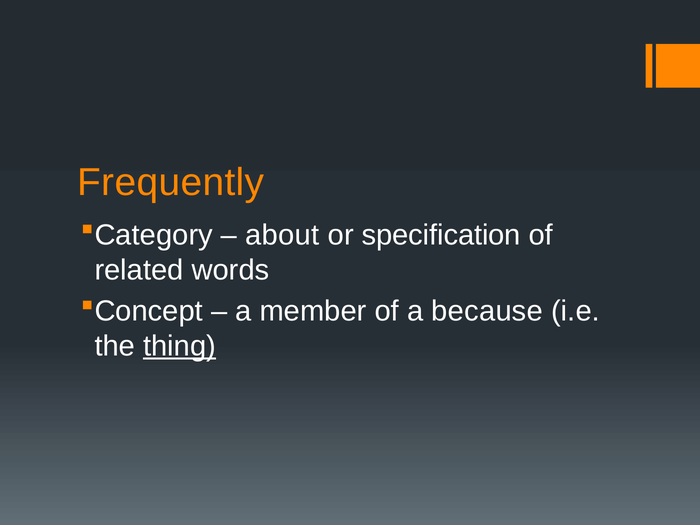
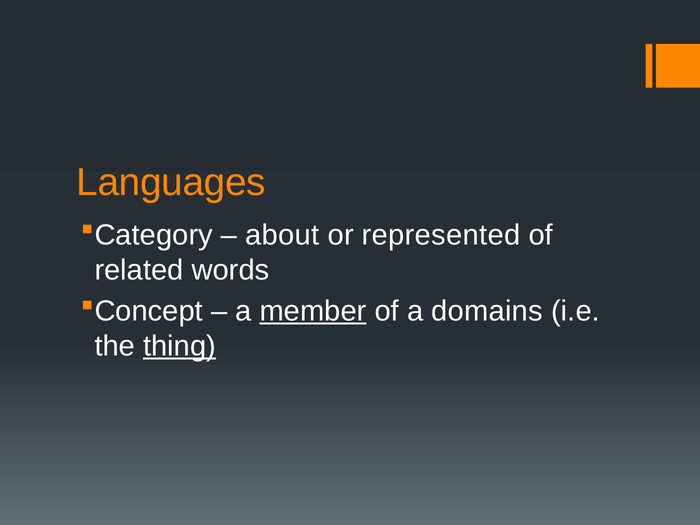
Frequently: Frequently -> Languages
specification: specification -> represented
member underline: none -> present
because: because -> domains
